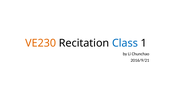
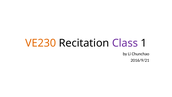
Class colour: blue -> purple
